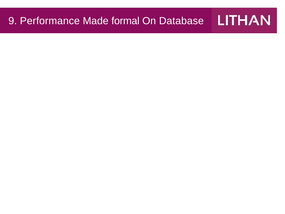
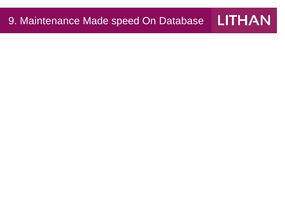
Performance: Performance -> Maintenance
formal: formal -> speed
